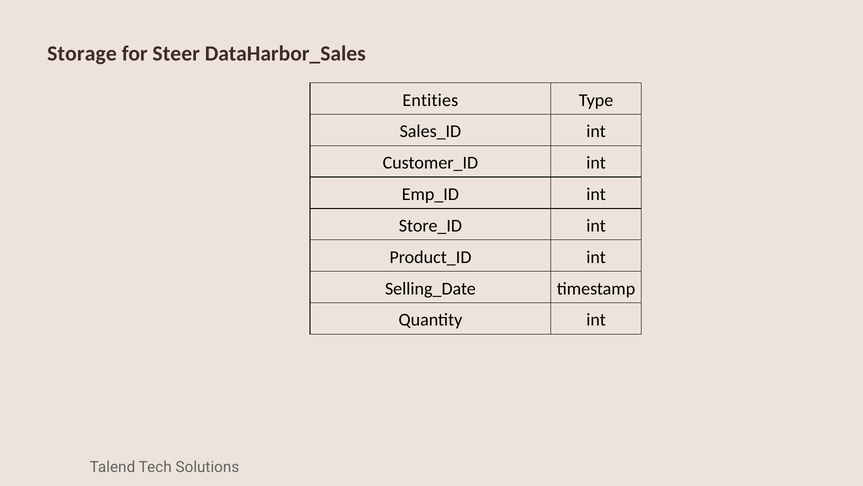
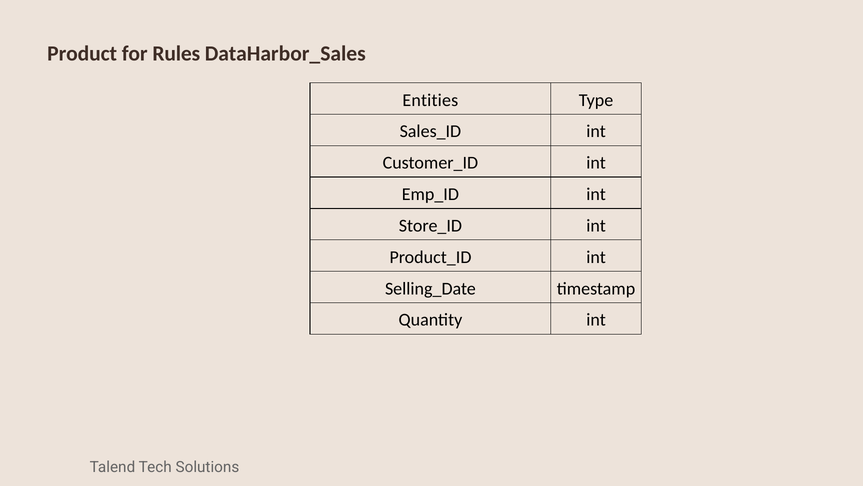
Storage: Storage -> Product
Steer: Steer -> Rules
